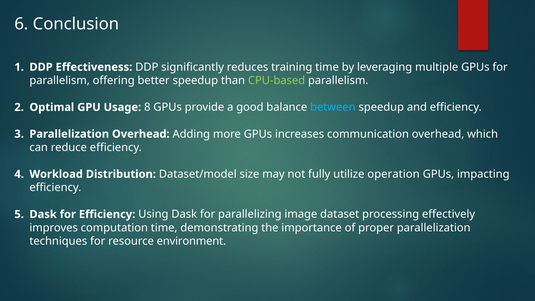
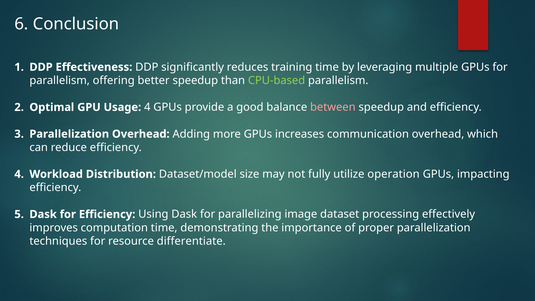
Usage 8: 8 -> 4
between colour: light blue -> pink
environment: environment -> differentiate
